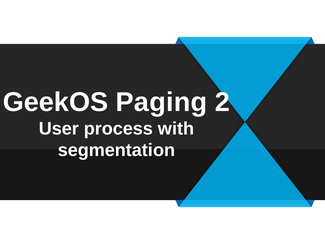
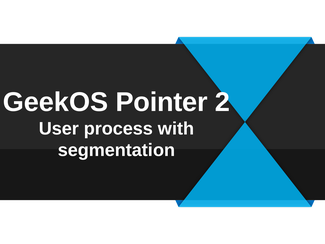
Paging: Paging -> Pointer
